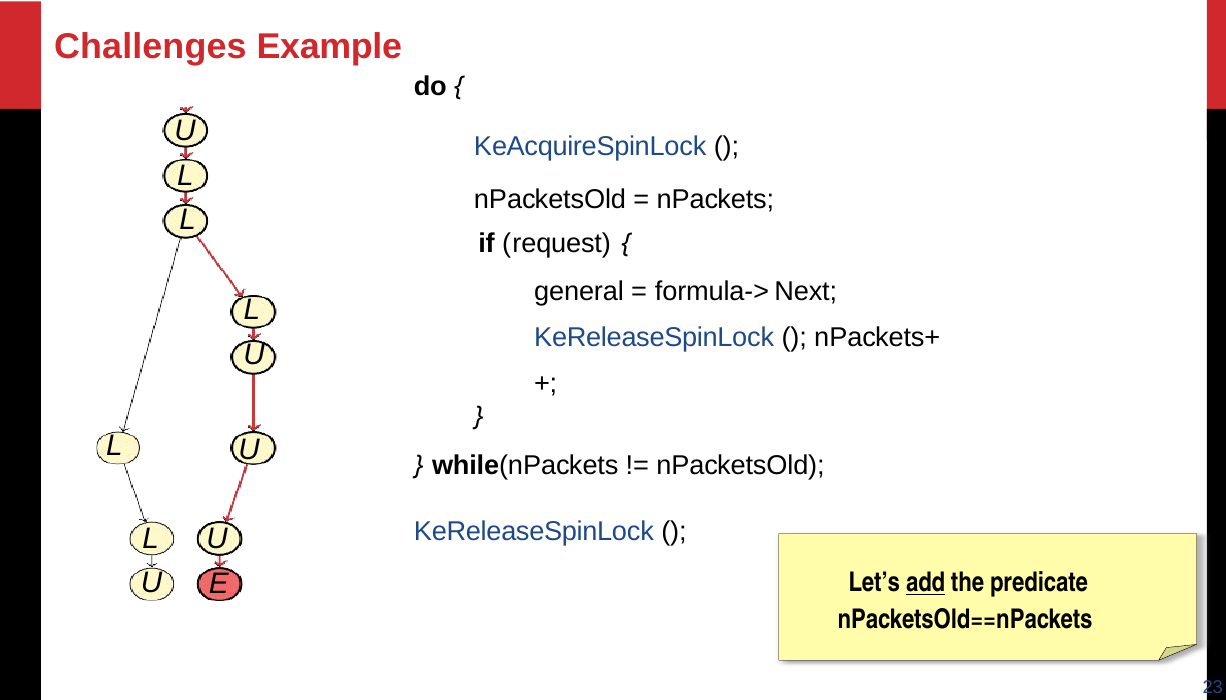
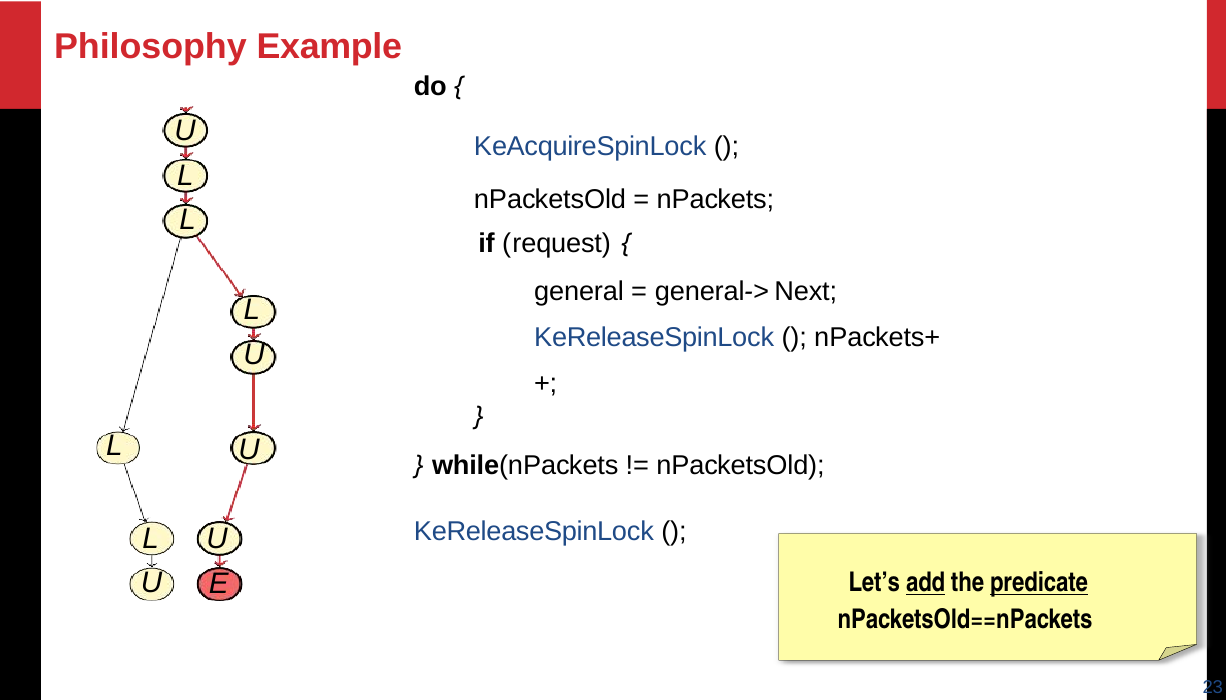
Challenges: Challenges -> Philosophy
formula at (700, 292): formula -> general
predicate underline: none -> present
